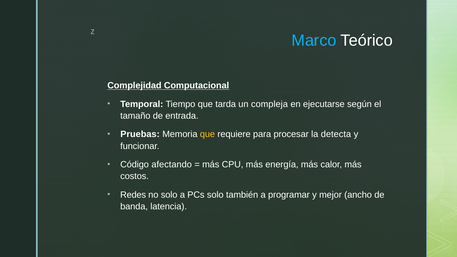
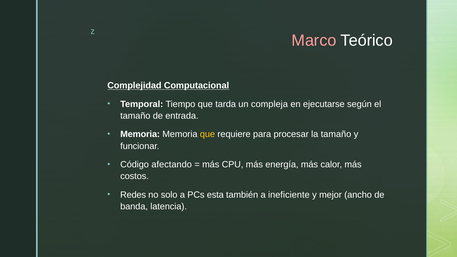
Marco colour: light blue -> pink
Pruebas at (140, 134): Pruebas -> Memoria
la detecta: detecta -> tamaño
PCs solo: solo -> esta
programar: programar -> ineficiente
